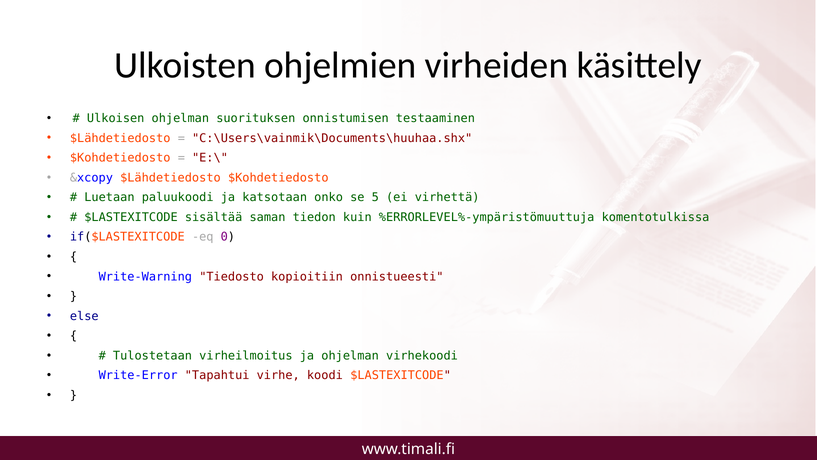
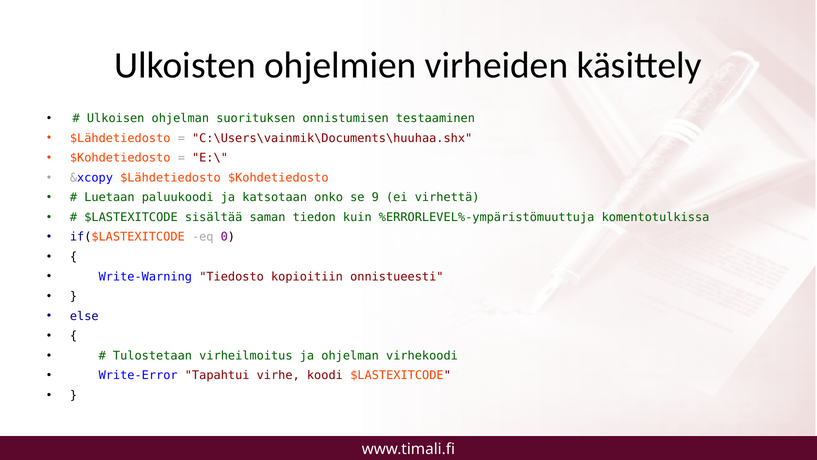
5: 5 -> 9
